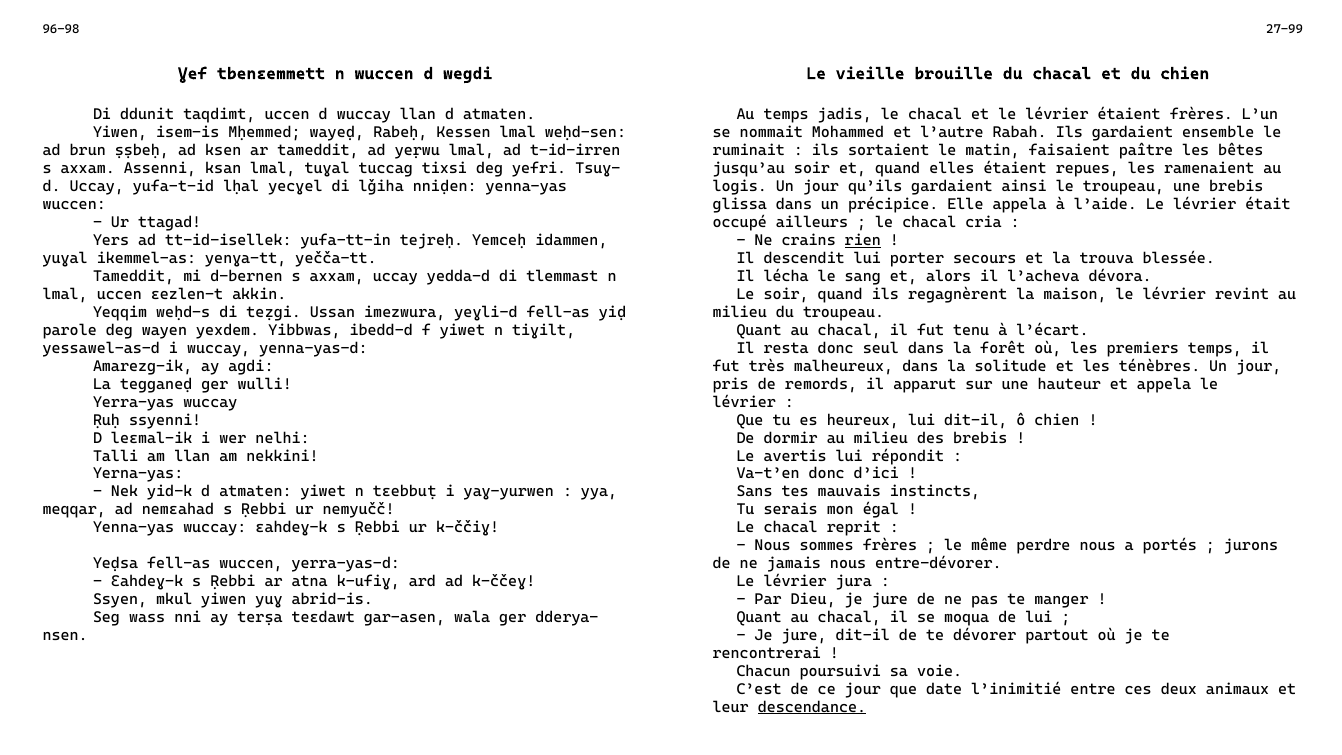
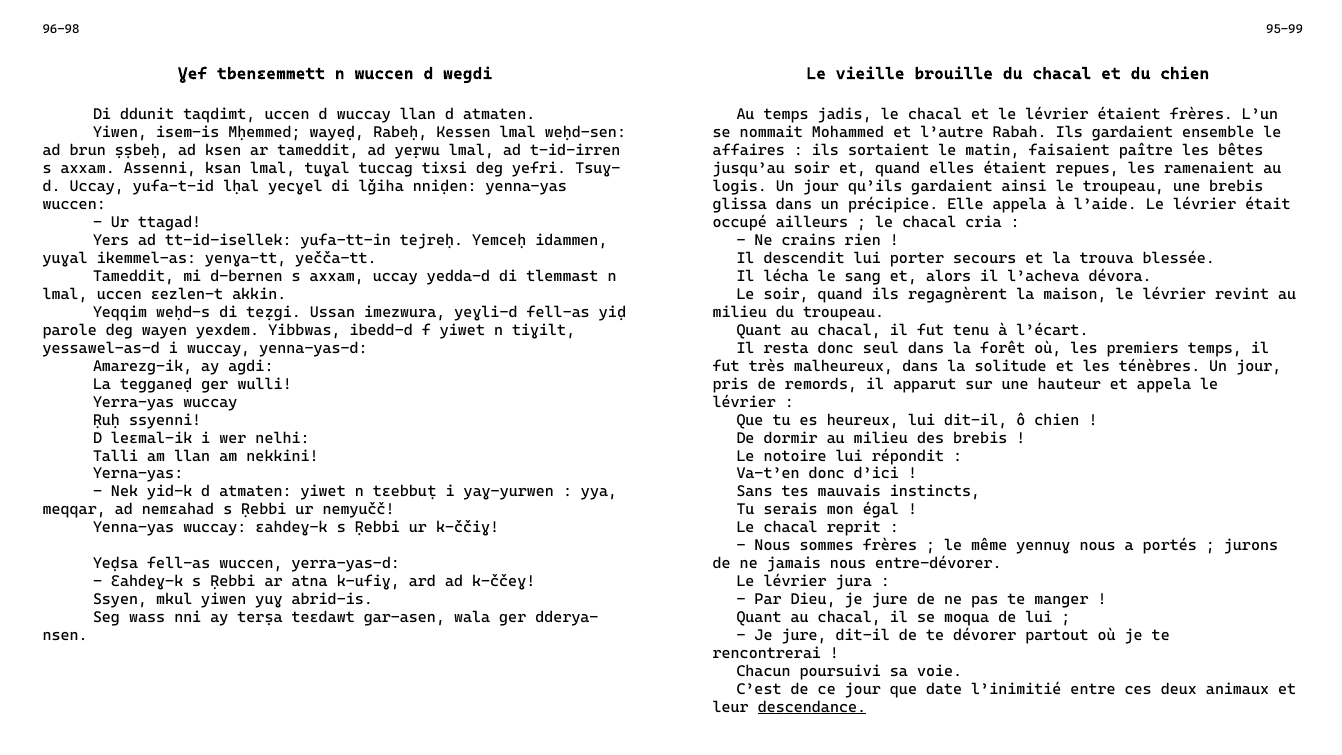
27-99: 27-99 -> 95-99
ruminait: ruminait -> affaires
rien underline: present -> none
avertis: avertis -> notoire
perdre: perdre -> yennuɣ
